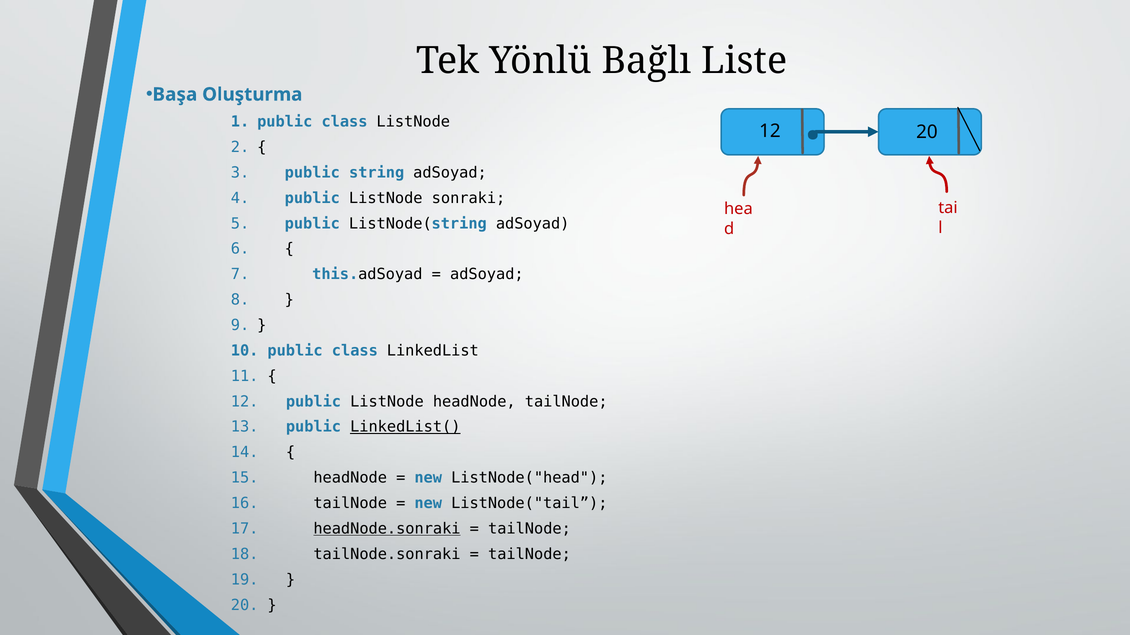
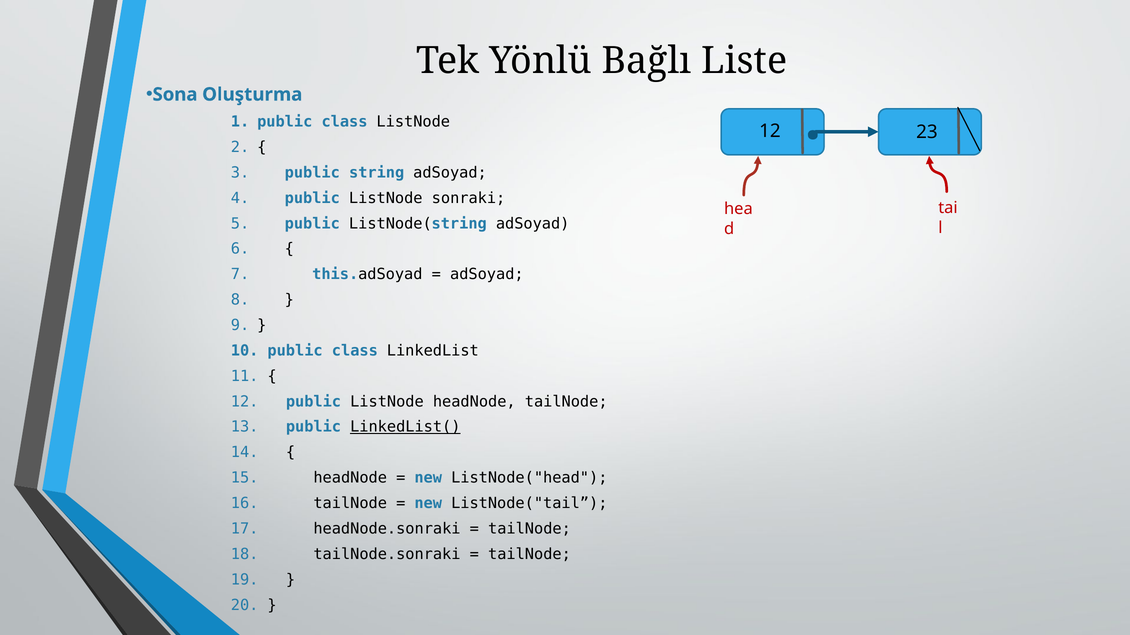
Başa: Başa -> Sona
12 20: 20 -> 23
headNode.sonraki underline: present -> none
